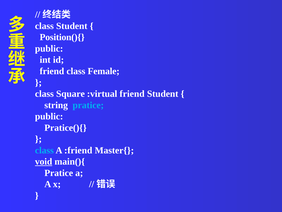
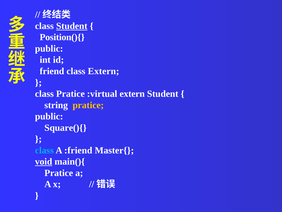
Student at (72, 26) underline: none -> present
class Female: Female -> Extern
class Square: Square -> Pratice
:virtual friend: friend -> extern
pratice at (88, 105) colour: light blue -> yellow
Pratice(){: Pratice(){ -> Square(){
